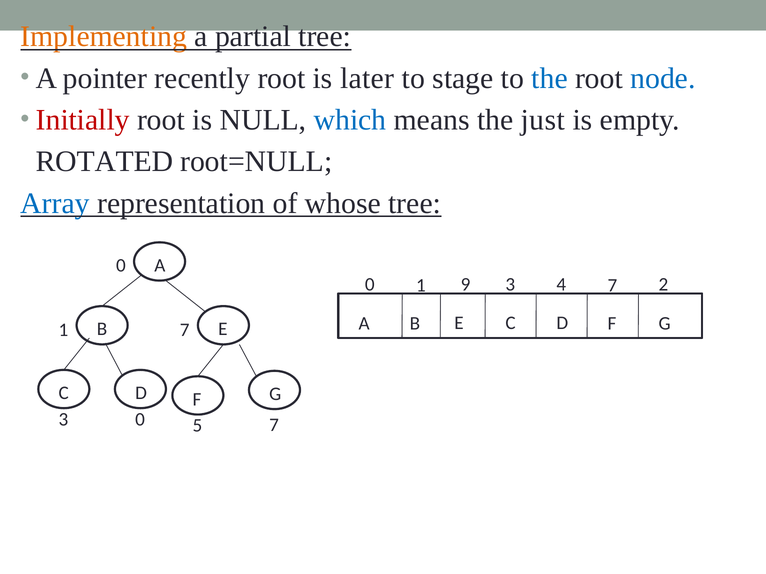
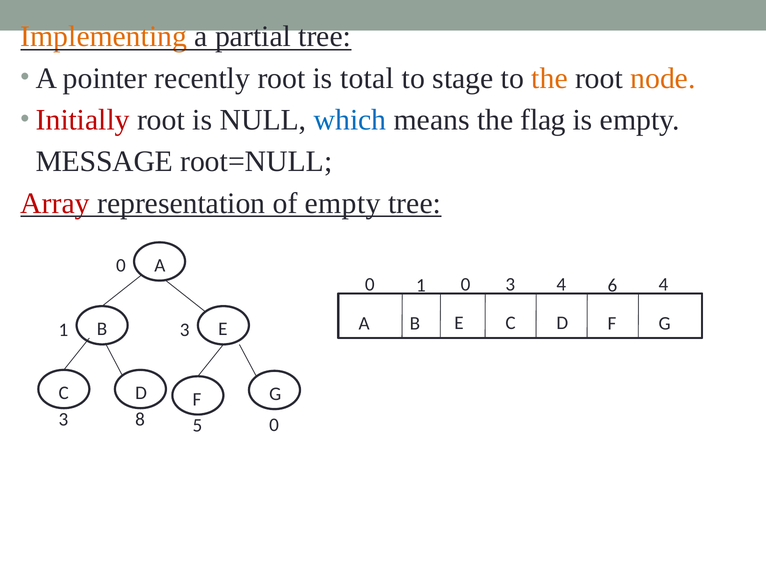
later: later -> total
the at (550, 78) colour: blue -> orange
node colour: blue -> orange
just: just -> flag
ROTATED: ROTATED -> MESSAGE
Array colour: blue -> red
of whose: whose -> empty
0 7: 7 -> 6
1 9: 9 -> 0
4 2: 2 -> 4
1 7: 7 -> 3
3 0: 0 -> 8
5 7: 7 -> 0
